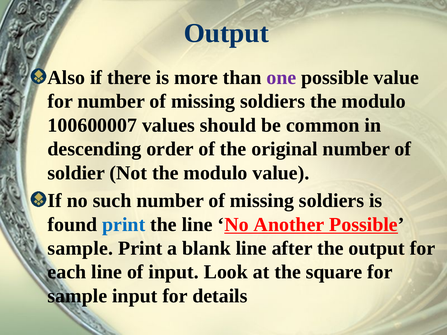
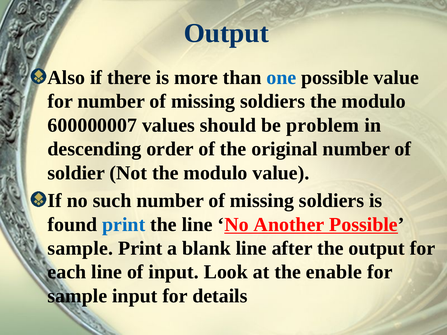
one colour: purple -> blue
100600007: 100600007 -> 600000007
common: common -> problem
square: square -> enable
